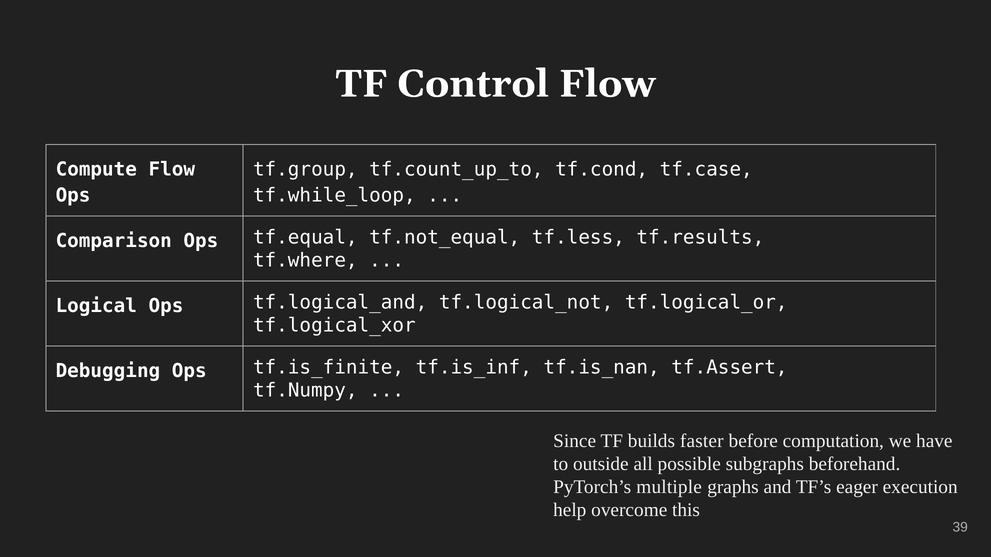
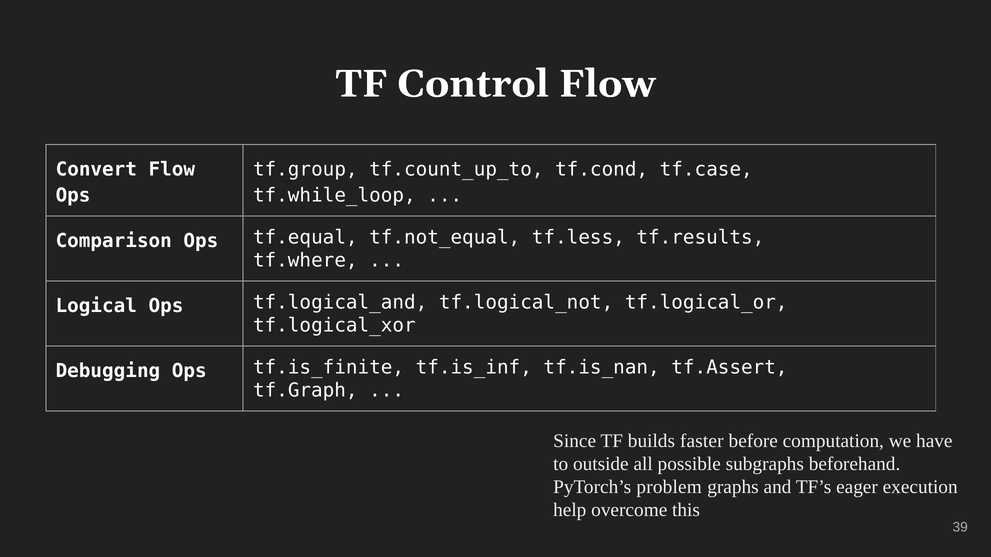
Compute: Compute -> Convert
tf.Numpy: tf.Numpy -> tf.Graph
multiple: multiple -> problem
